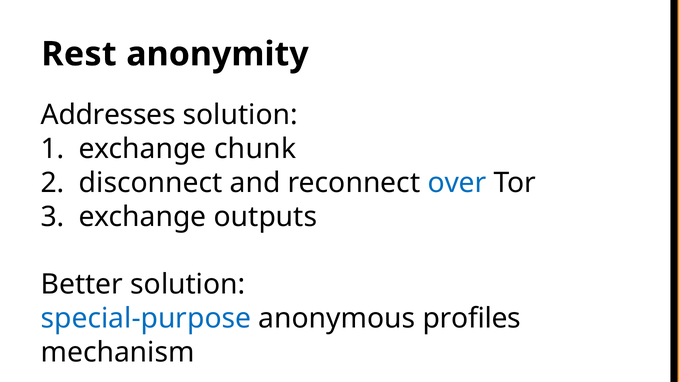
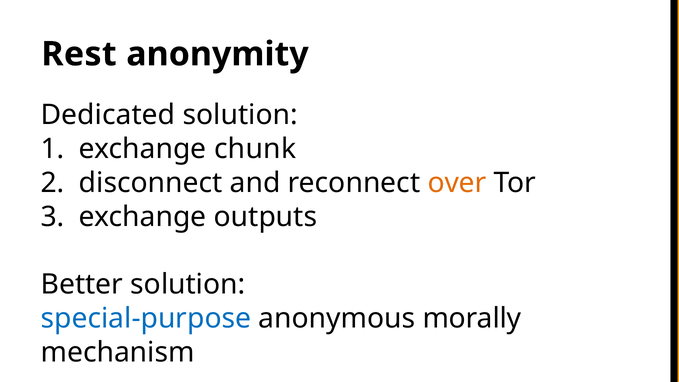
Addresses: Addresses -> Dedicated
over colour: blue -> orange
profiles: profiles -> morally
